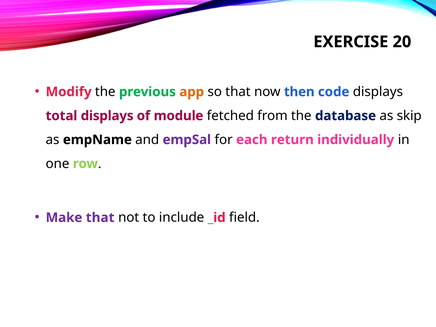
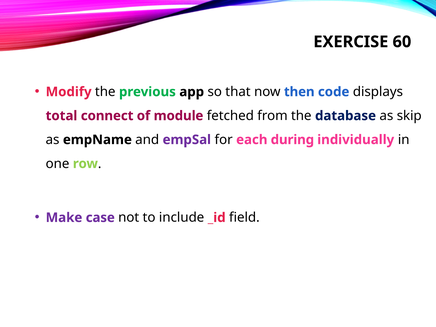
20: 20 -> 60
app colour: orange -> black
total displays: displays -> connect
return: return -> during
Make that: that -> case
